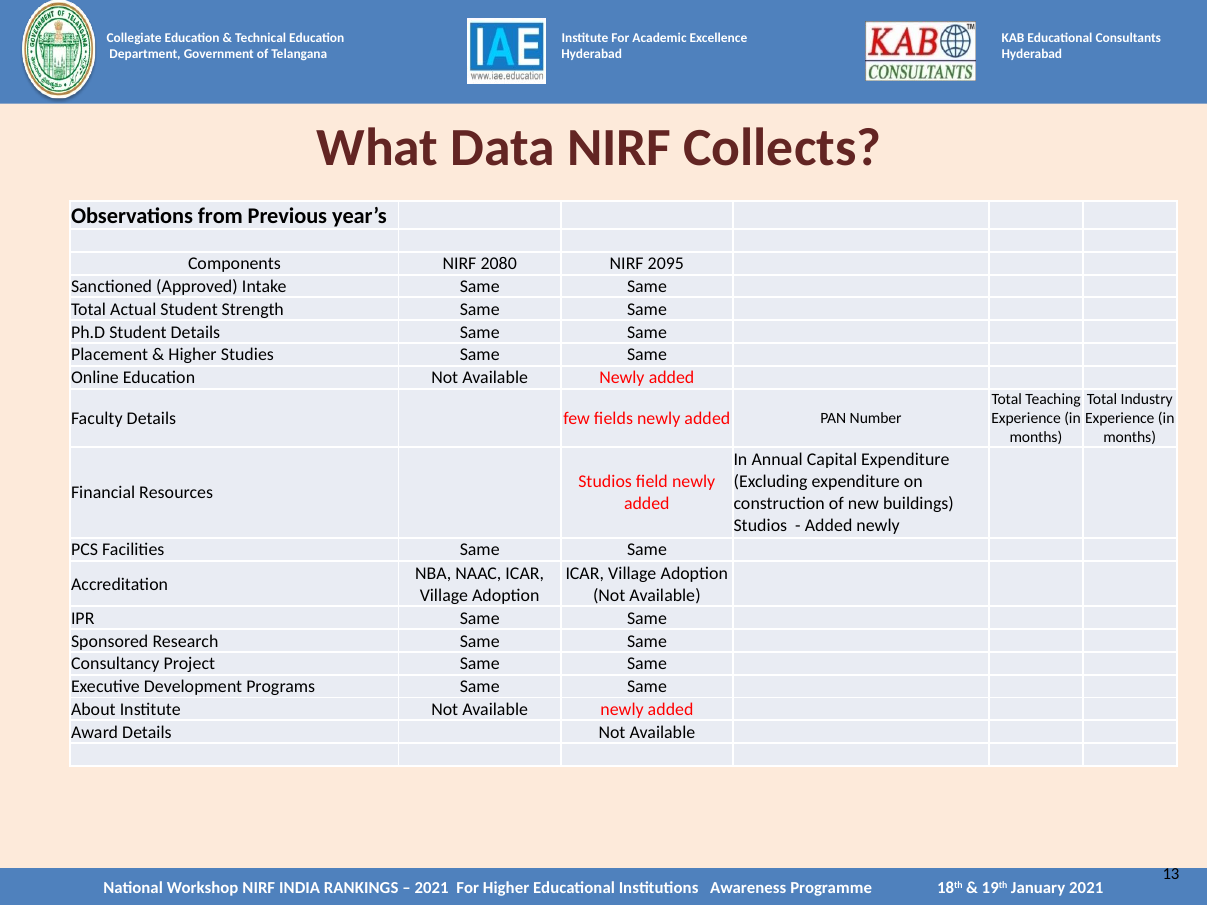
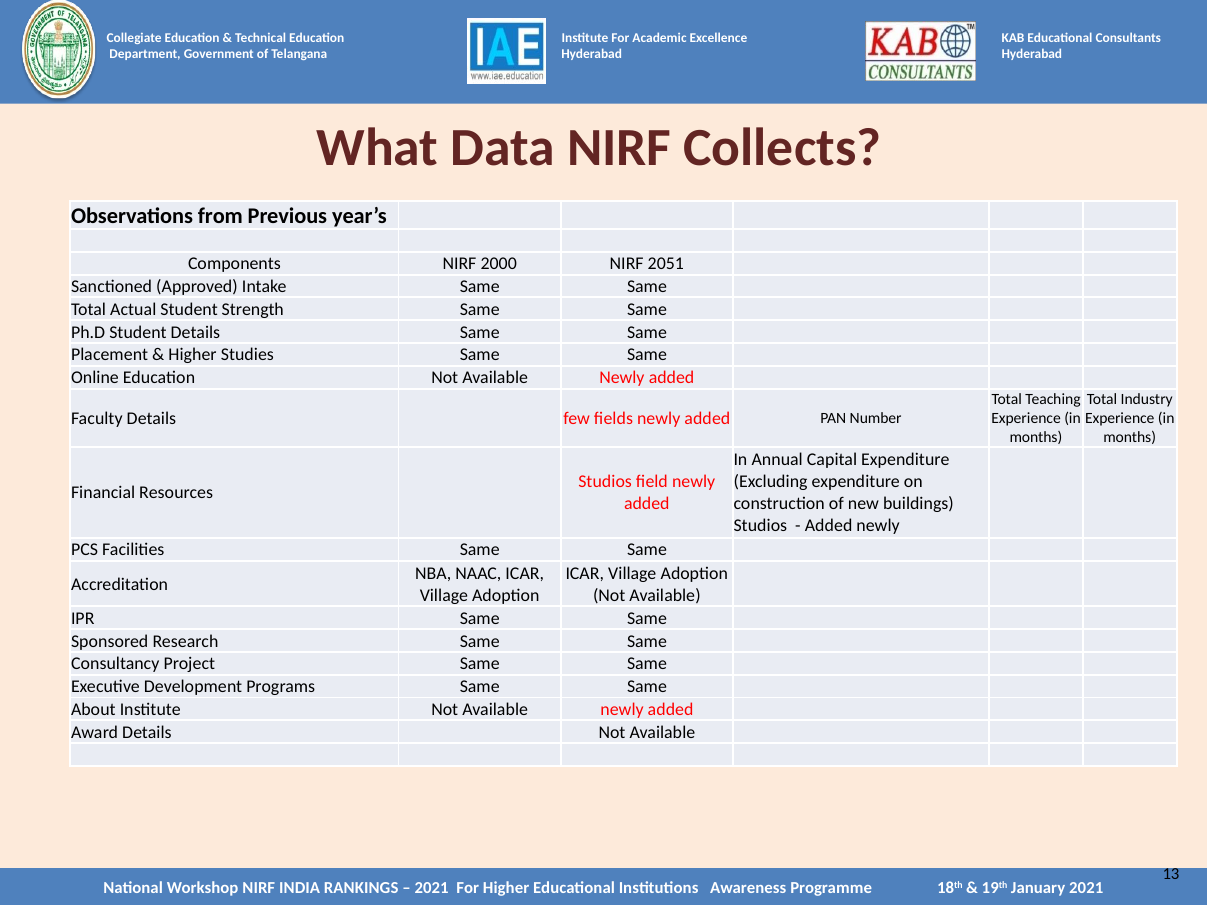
2080: 2080 -> 2000
2095: 2095 -> 2051
